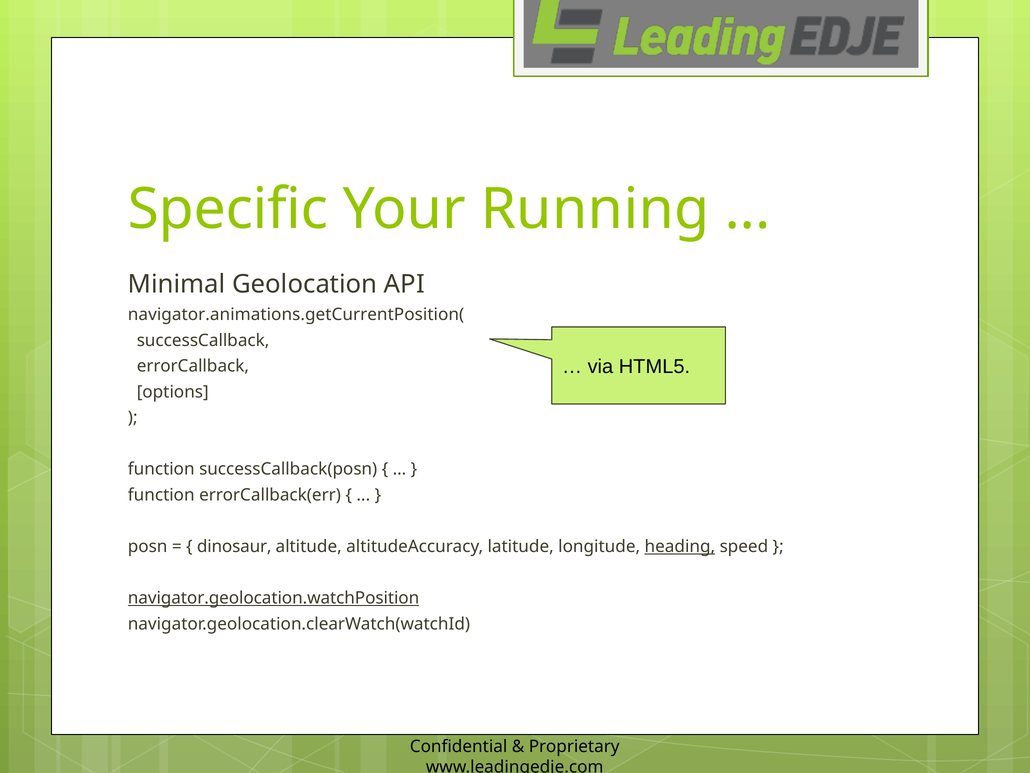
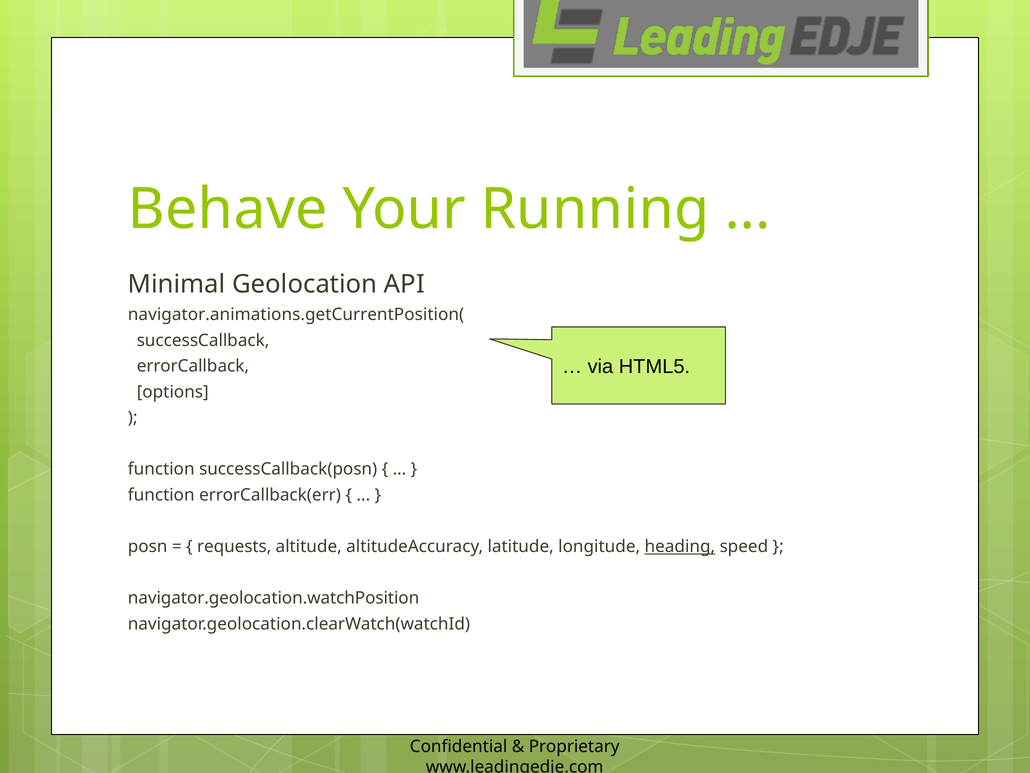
Specific: Specific -> Behave
dinosaur: dinosaur -> requests
navigator.geolocation.watchPosition underline: present -> none
